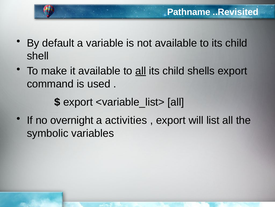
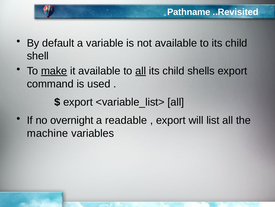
make underline: none -> present
activities: activities -> readable
symbolic: symbolic -> machine
